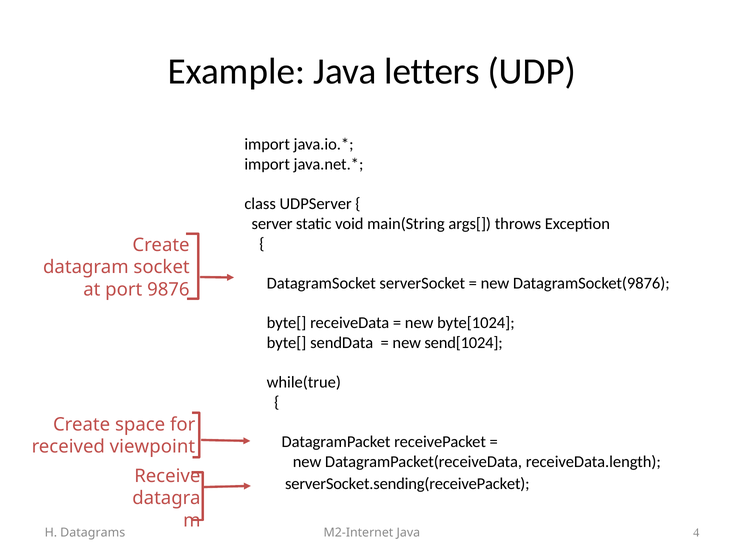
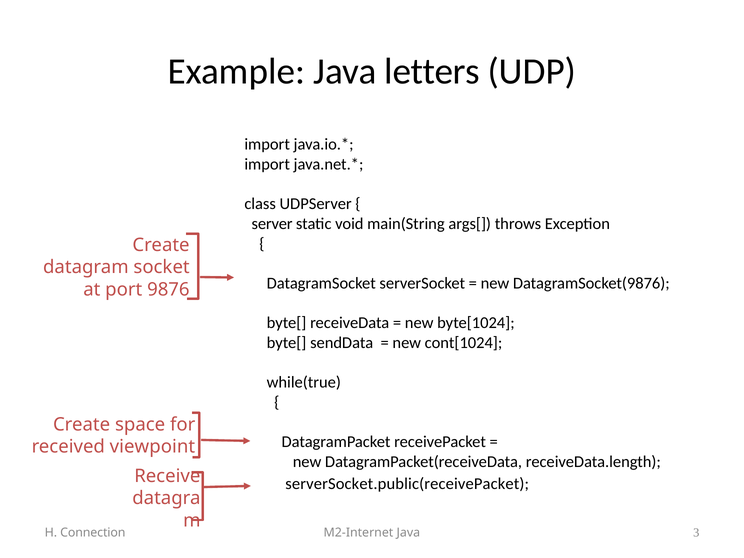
send[1024: send[1024 -> cont[1024
serverSocket.sending(receivePacket: serverSocket.sending(receivePacket -> serverSocket.public(receivePacket
Datagrams: Datagrams -> Connection
4: 4 -> 3
